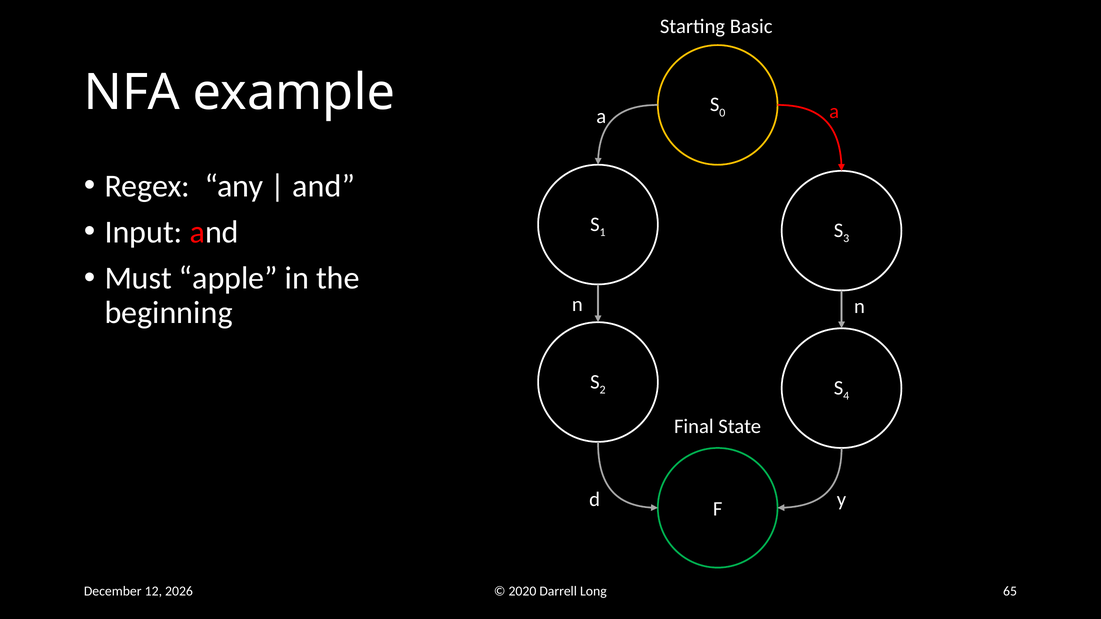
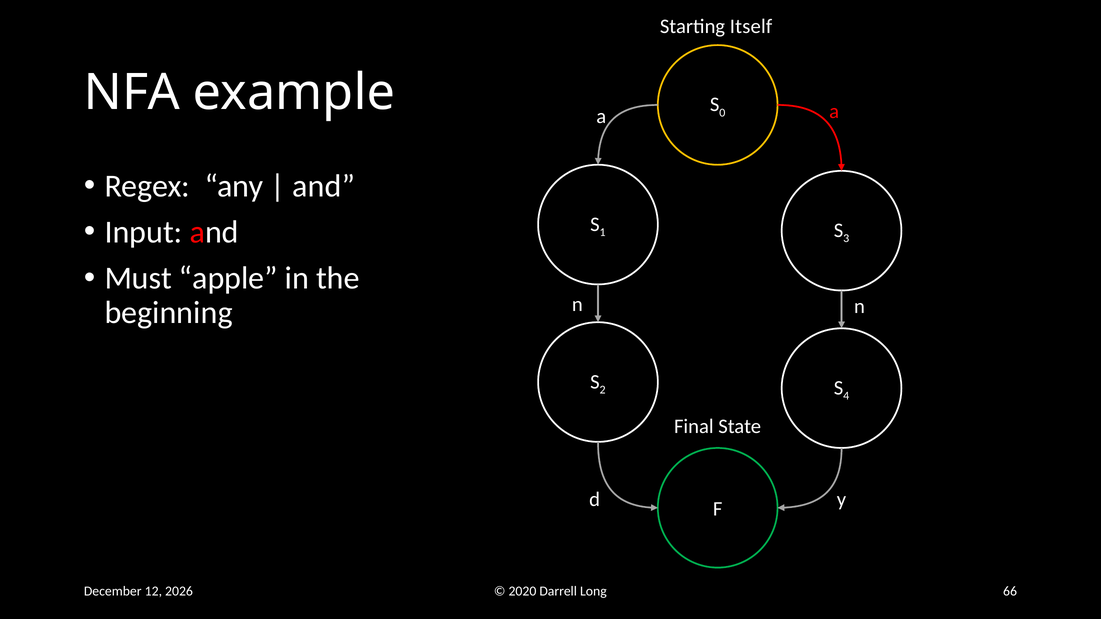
Basic: Basic -> Itself
65: 65 -> 66
